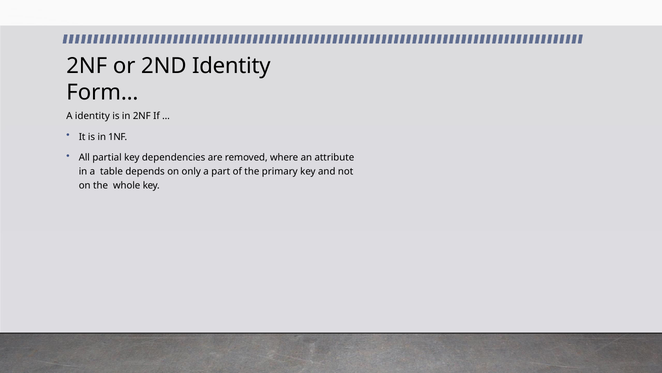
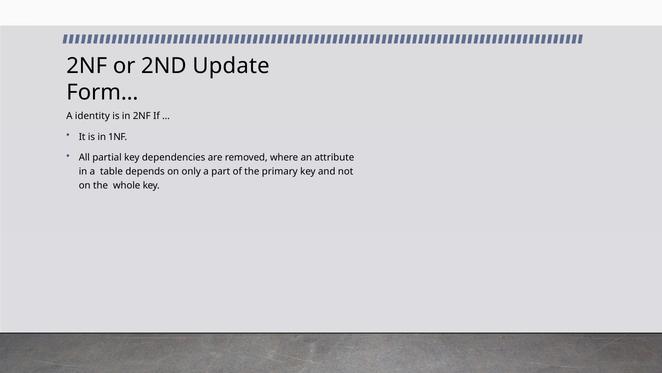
2ND Identity: Identity -> Update
